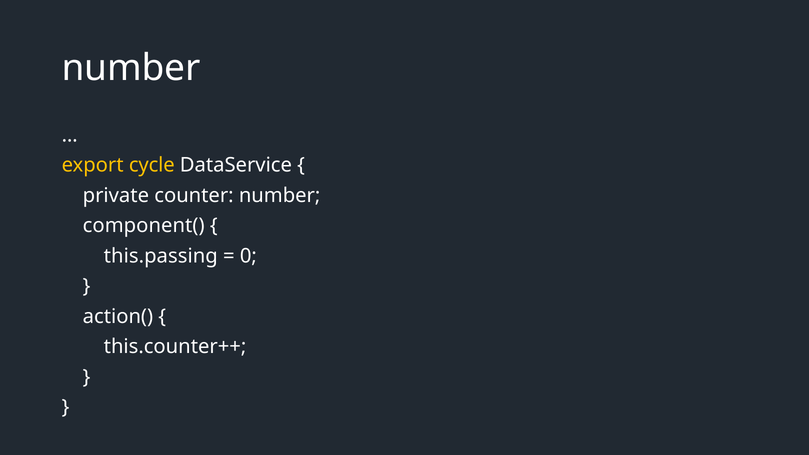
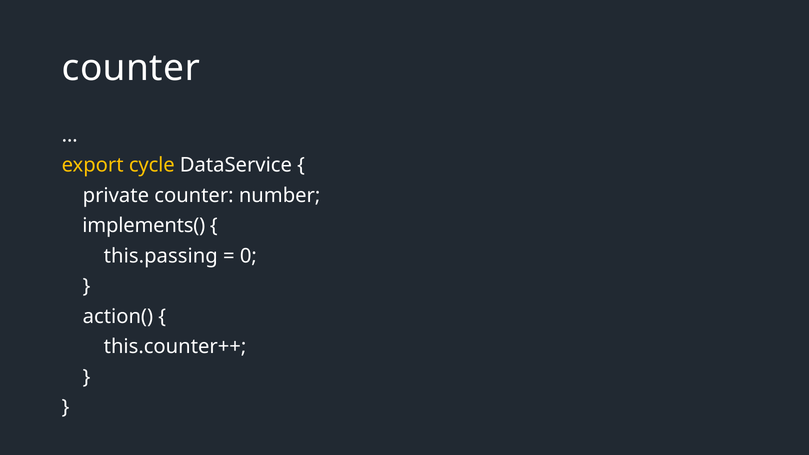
number at (131, 68): number -> counter
component(: component( -> implements(
